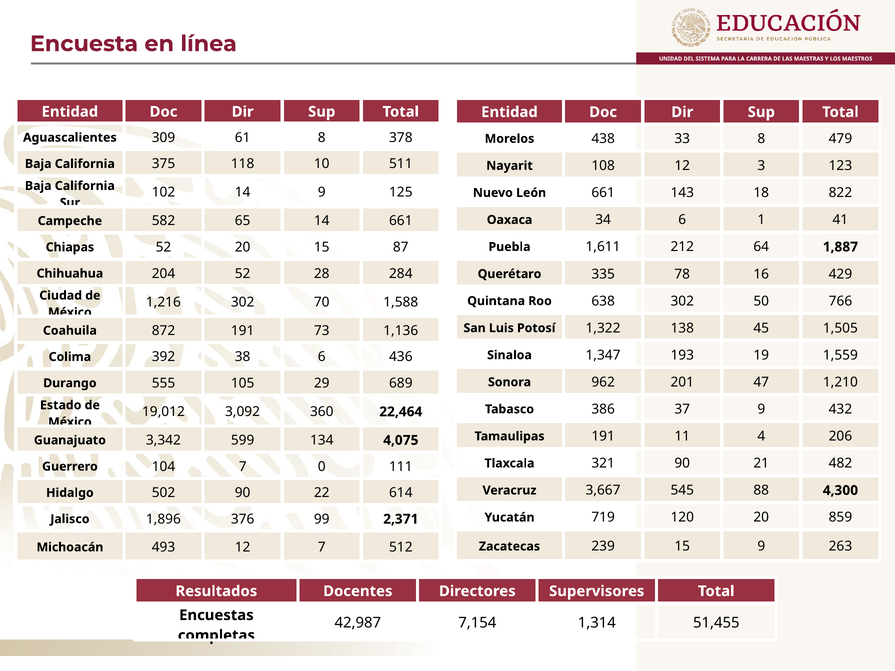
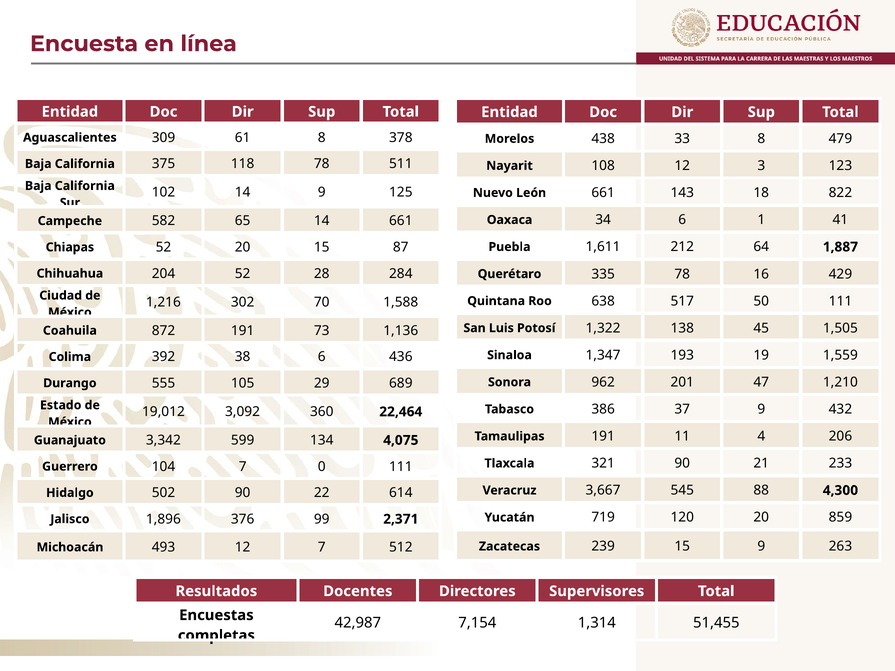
118 10: 10 -> 78
638 302: 302 -> 517
50 766: 766 -> 111
482: 482 -> 233
